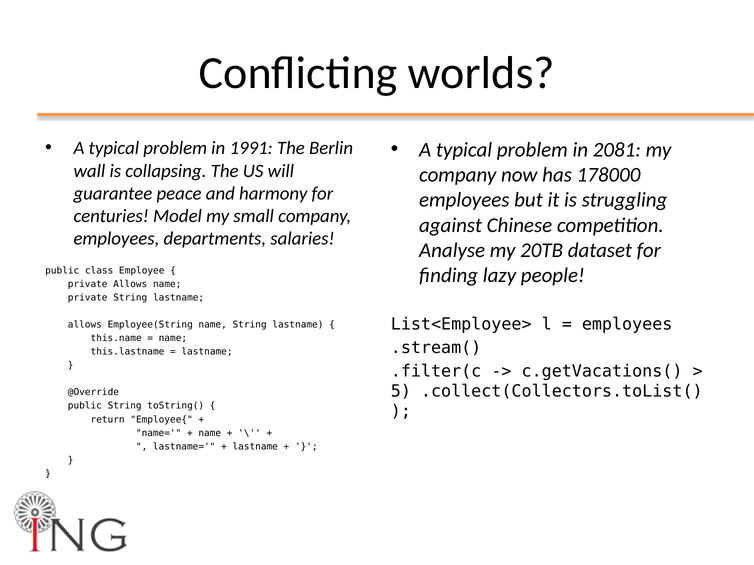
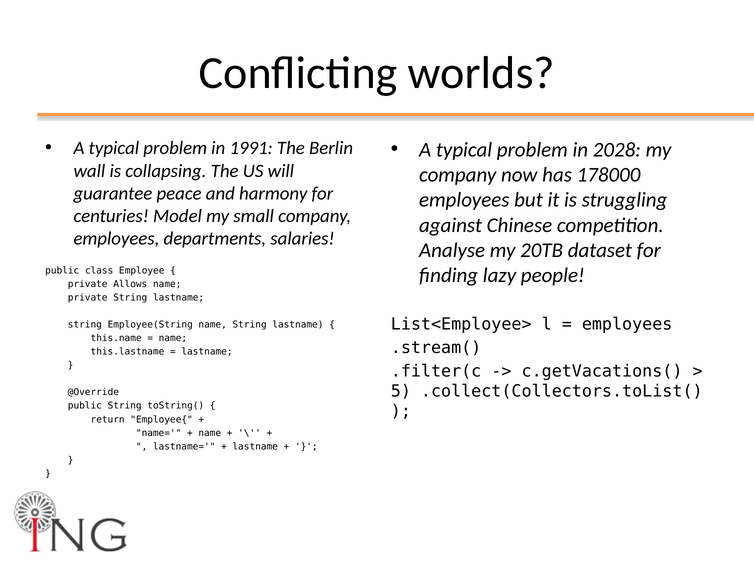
2081: 2081 -> 2028
allows at (85, 325): allows -> string
